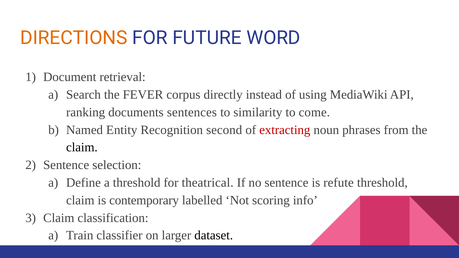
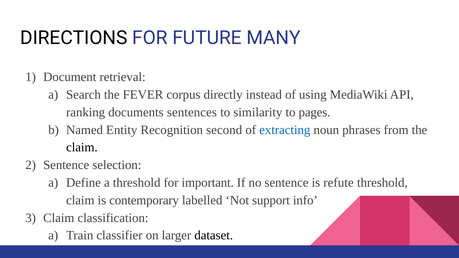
DIRECTIONS colour: orange -> black
WORD: WORD -> MANY
come: come -> pages
extracting colour: red -> blue
theatrical: theatrical -> important
scoring: scoring -> support
